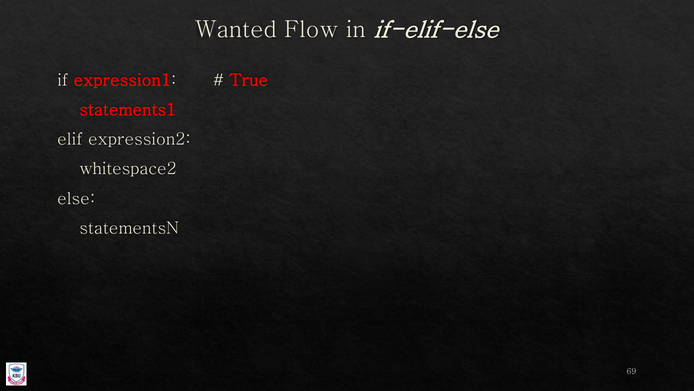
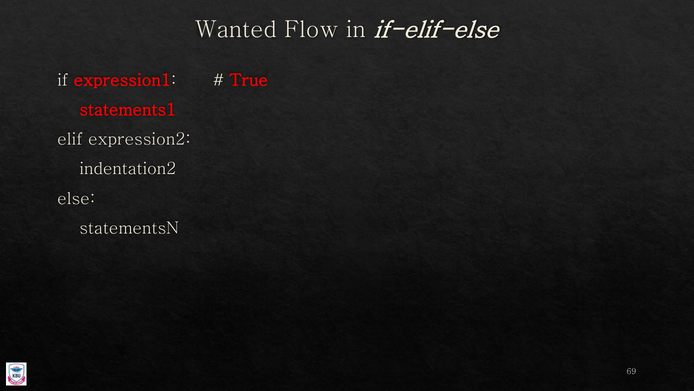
whitespace2: whitespace2 -> indentation2
